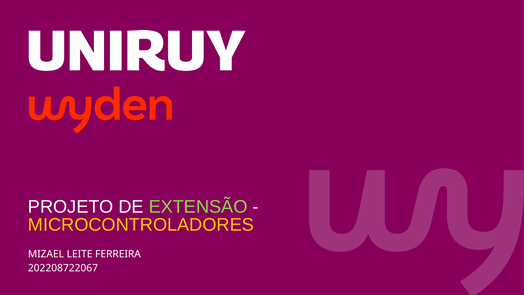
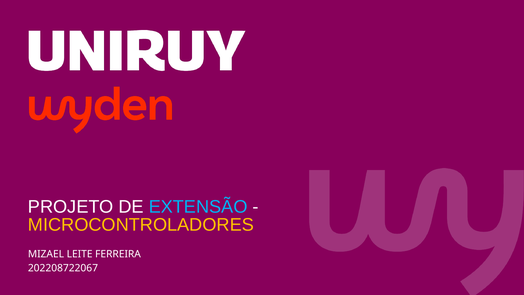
EXTENSÃO colour: light green -> light blue
